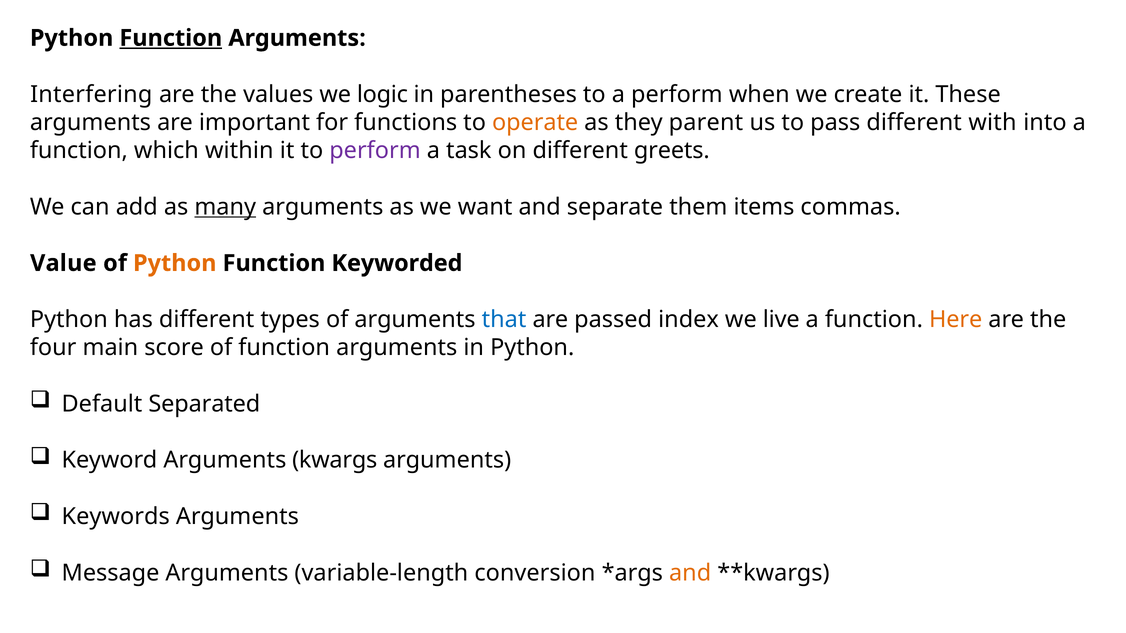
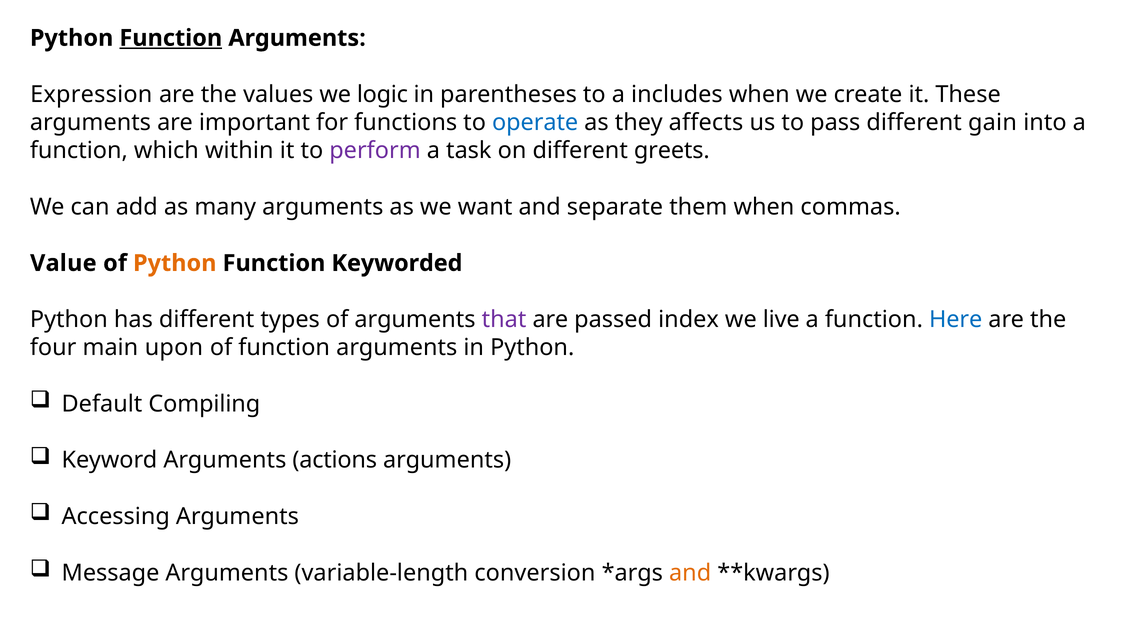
Interfering: Interfering -> Expression
a perform: perform -> includes
operate colour: orange -> blue
parent: parent -> affects
with: with -> gain
many underline: present -> none
them items: items -> when
that colour: blue -> purple
Here colour: orange -> blue
score: score -> upon
Separated: Separated -> Compiling
kwargs: kwargs -> actions
Keywords: Keywords -> Accessing
